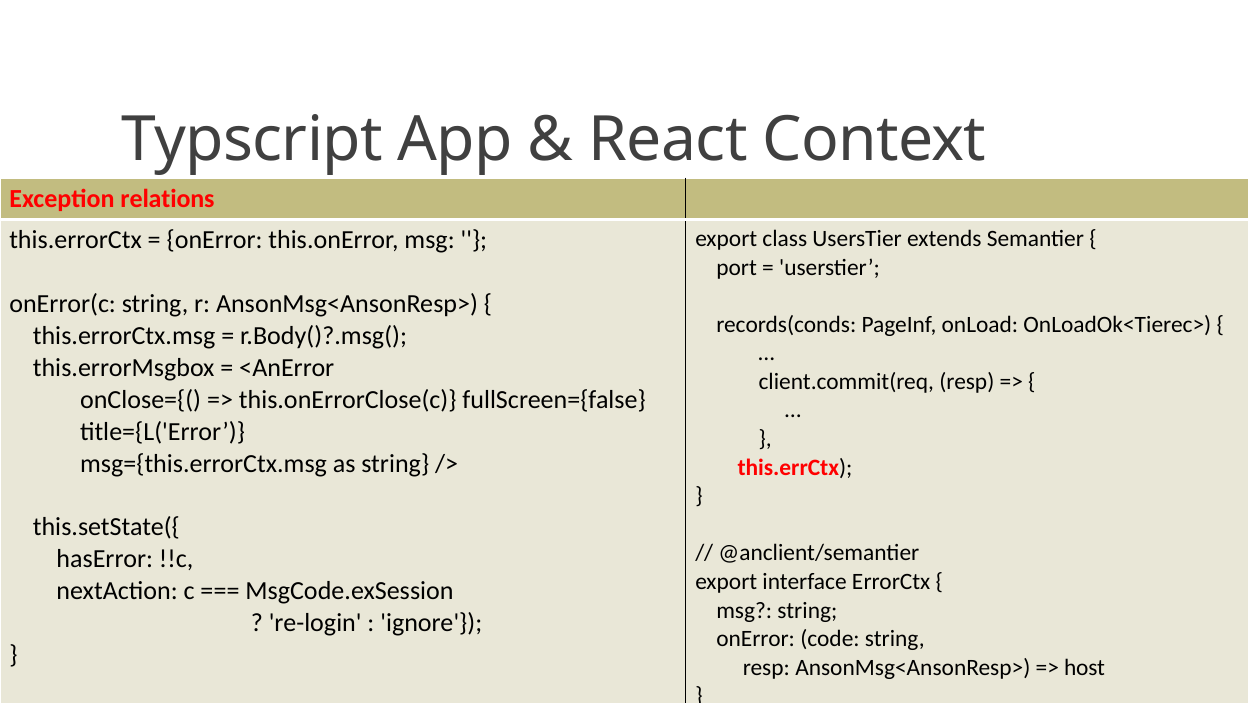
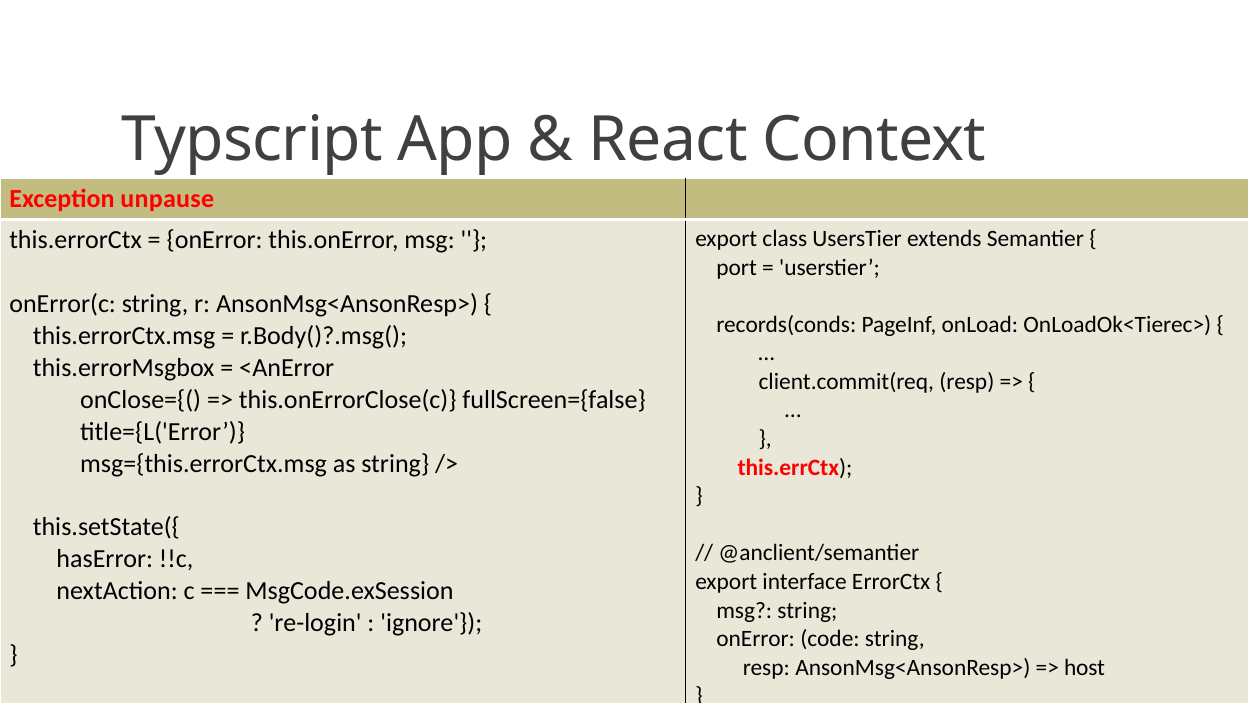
relations: relations -> unpause
